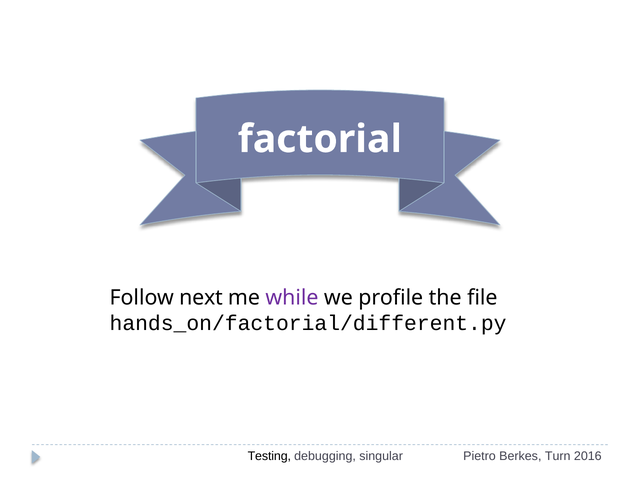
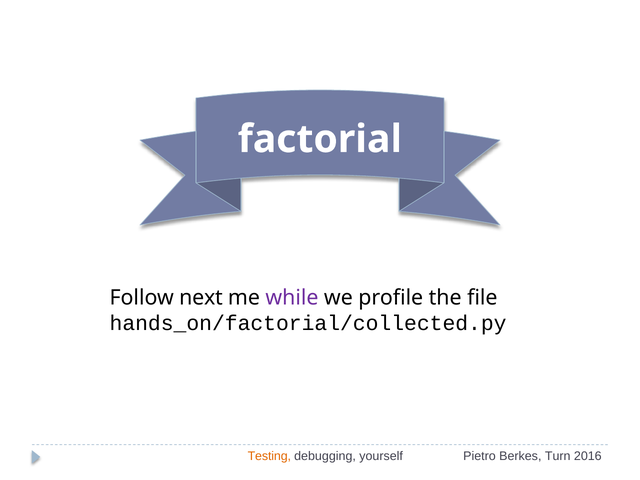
hands_on/factorial/different.py: hands_on/factorial/different.py -> hands_on/factorial/collected.py
Testing colour: black -> orange
singular: singular -> yourself
